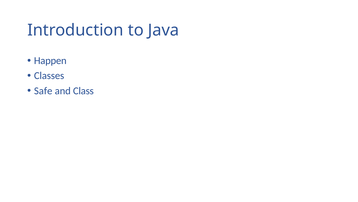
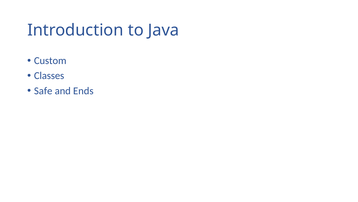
Happen: Happen -> Custom
Class: Class -> Ends
